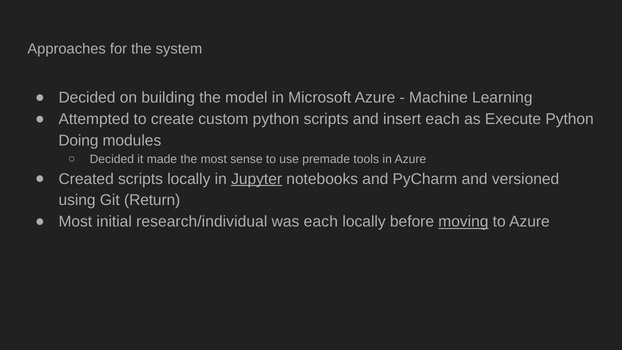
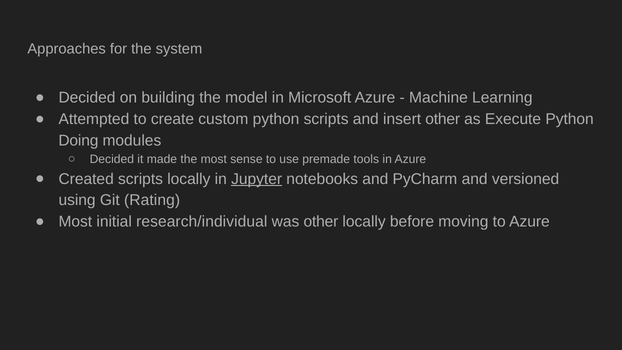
insert each: each -> other
Return: Return -> Rating
was each: each -> other
moving underline: present -> none
